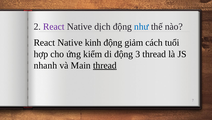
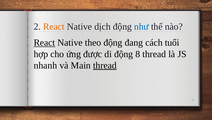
React at (54, 26) colour: purple -> orange
React at (44, 42) underline: none -> present
kinh: kinh -> theo
giảm: giảm -> đang
kiểm: kiểm -> được
3: 3 -> 8
